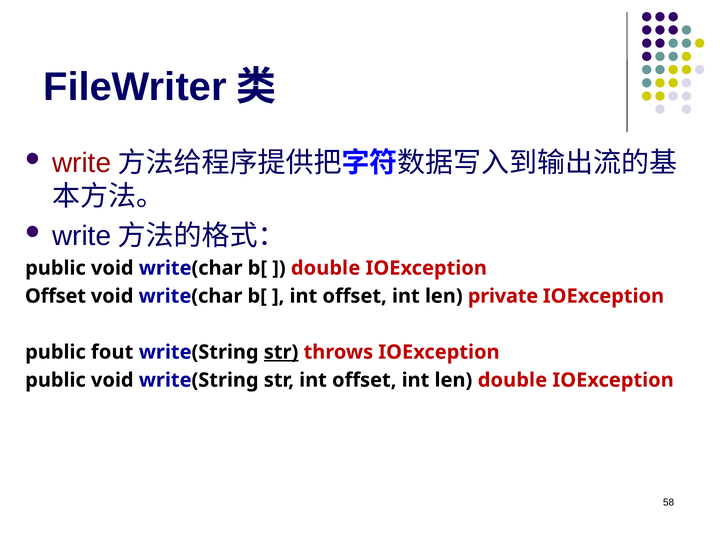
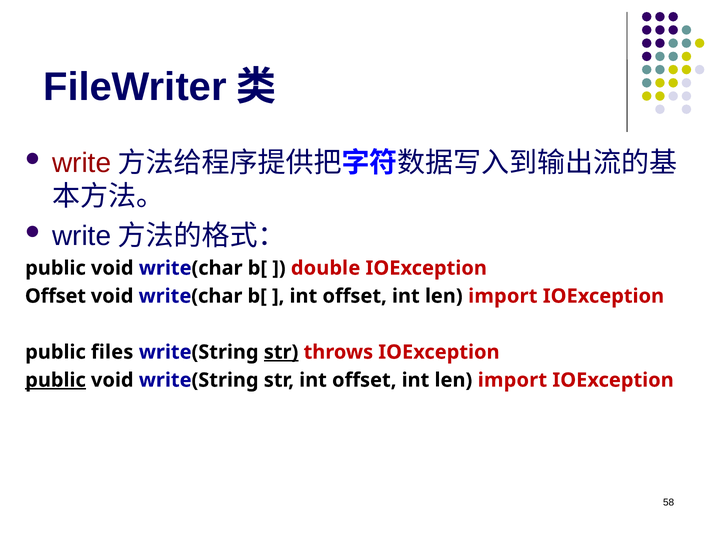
private at (503, 296): private -> import
fout: fout -> files
public at (55, 380) underline: none -> present
double at (512, 380): double -> import
